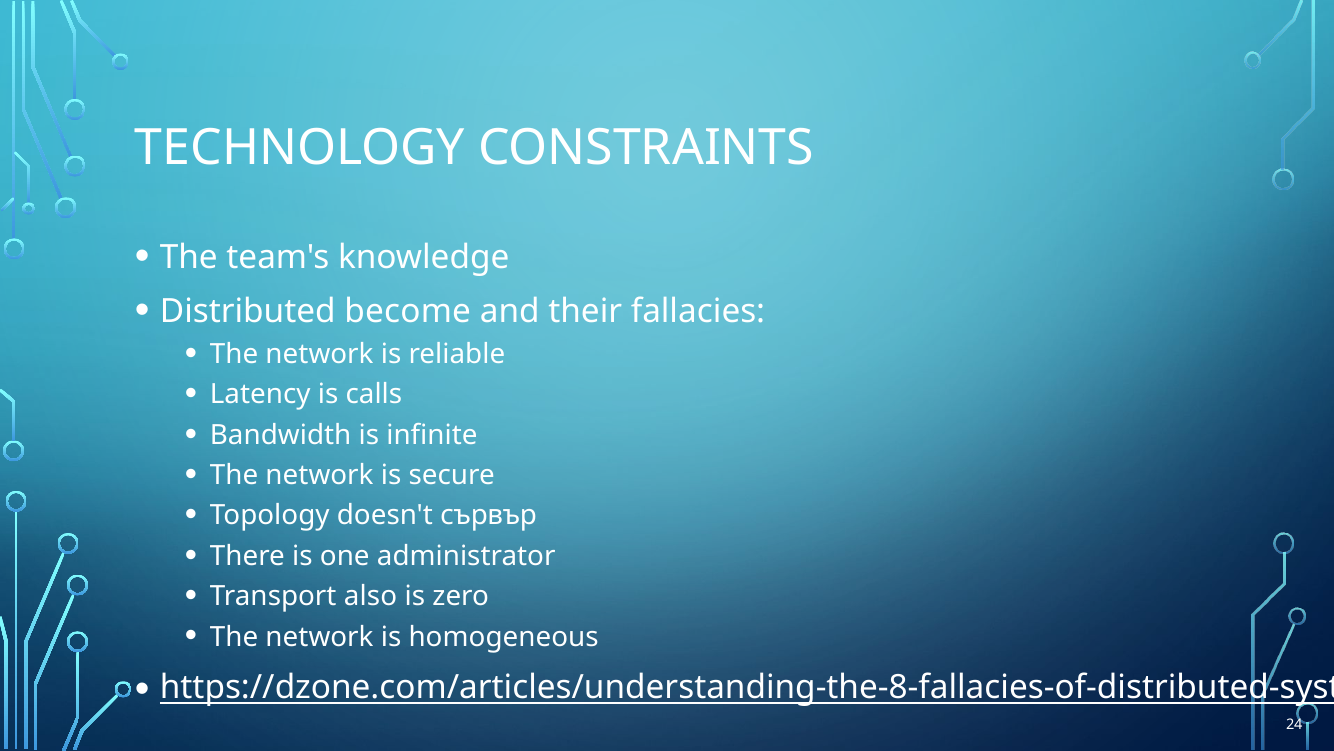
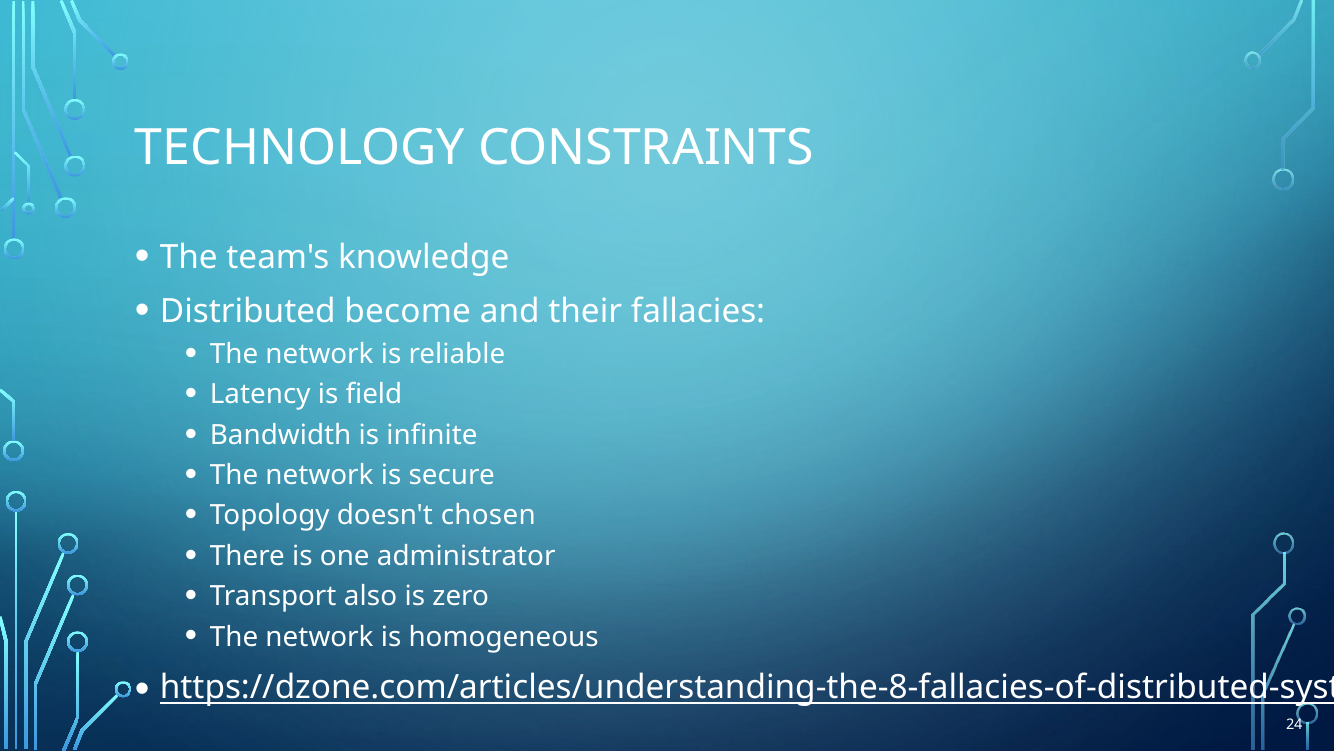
calls: calls -> field
сървър: сървър -> chosen
